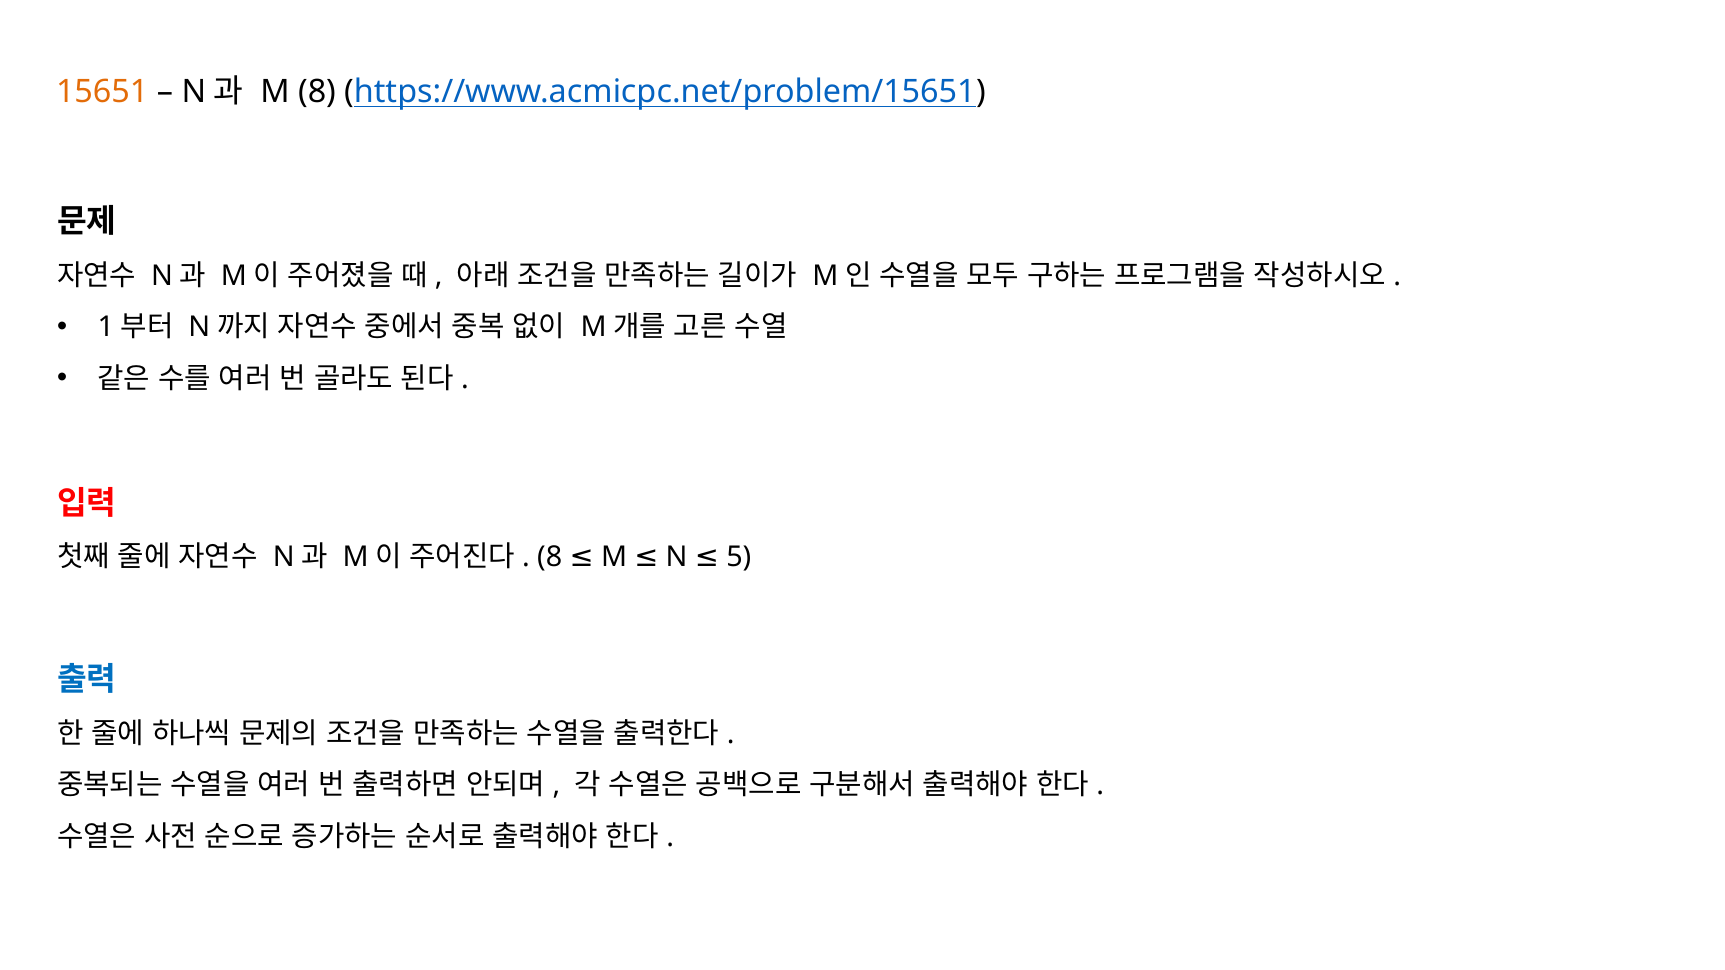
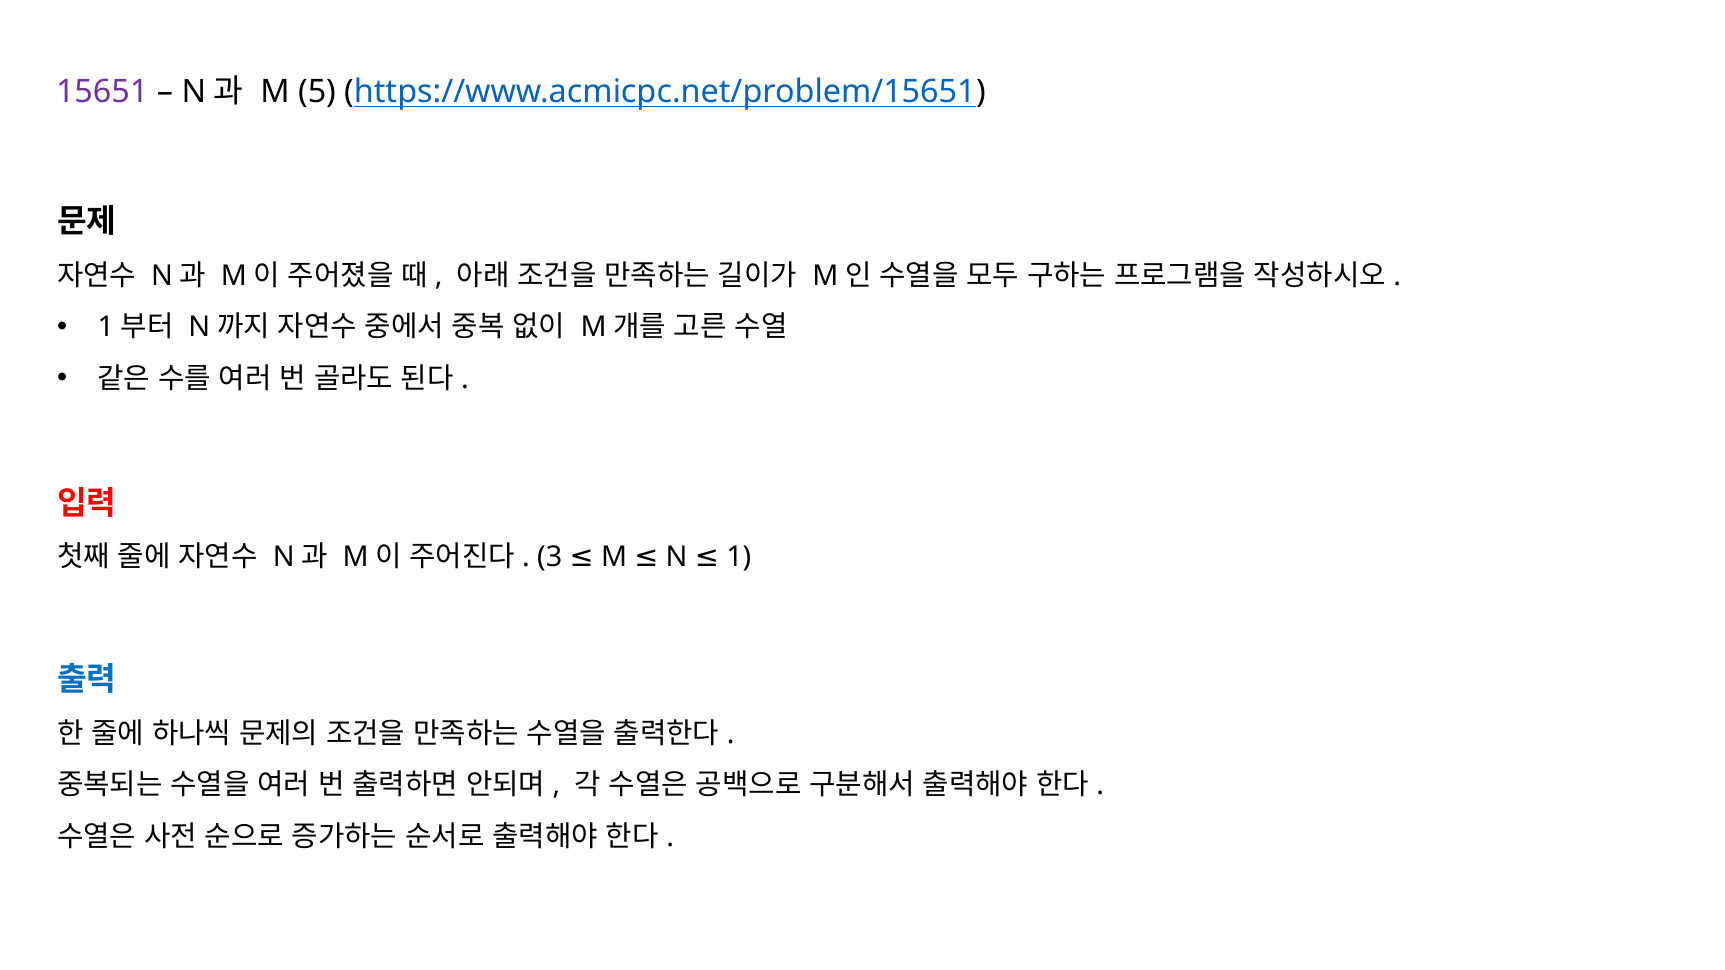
15651 colour: orange -> purple
M 8: 8 -> 5
8 at (550, 557): 8 -> 3
5: 5 -> 1
